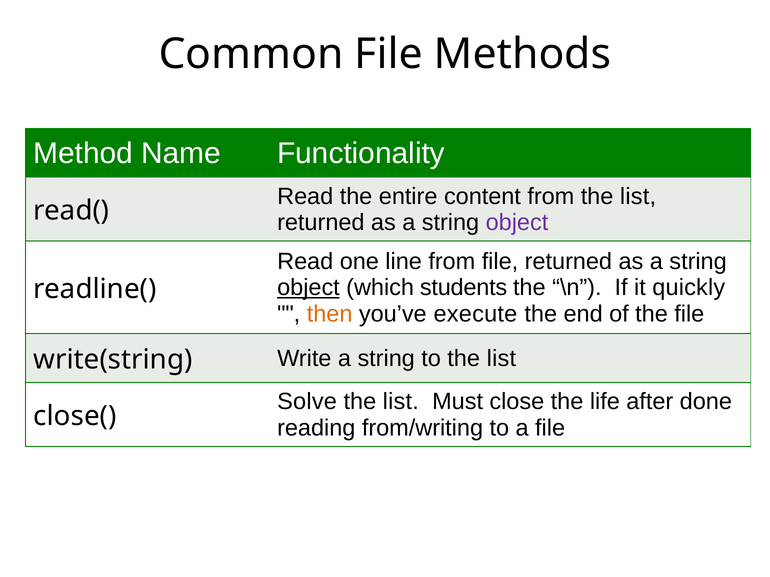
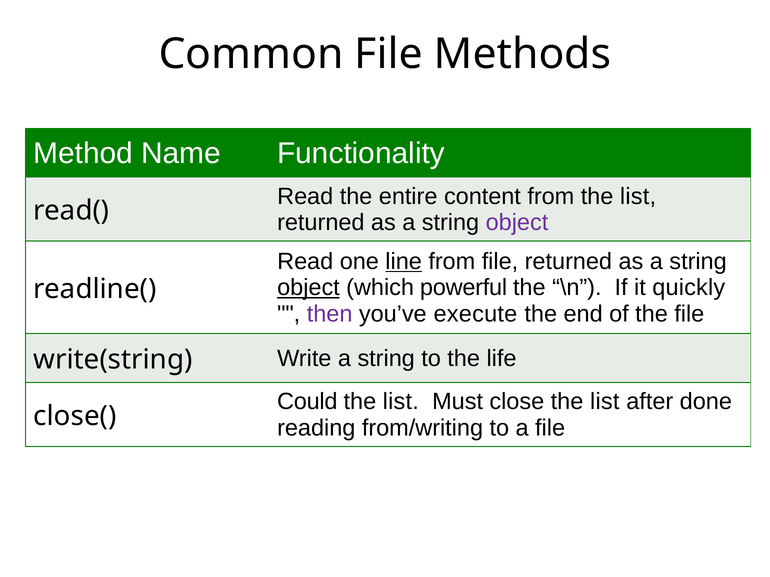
line underline: none -> present
students: students -> powerful
then colour: orange -> purple
to the list: list -> life
Solve: Solve -> Could
close the life: life -> list
